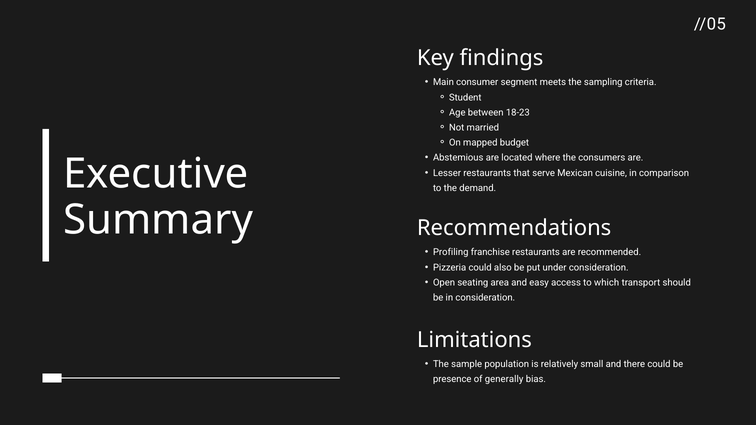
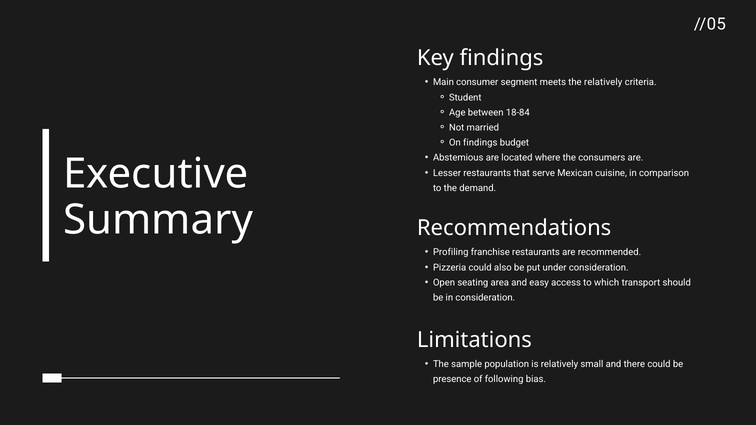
the sampling: sampling -> relatively
18-23: 18-23 -> 18-84
On mapped: mapped -> findings
generally: generally -> following
